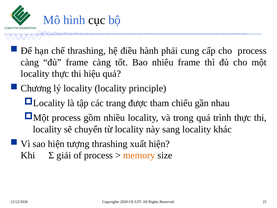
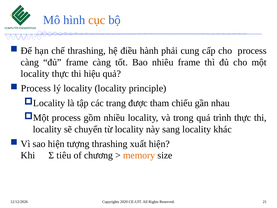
cục colour: black -> orange
Chương at (36, 88): Chương -> Process
giải: giải -> tiêu
of process: process -> chương
